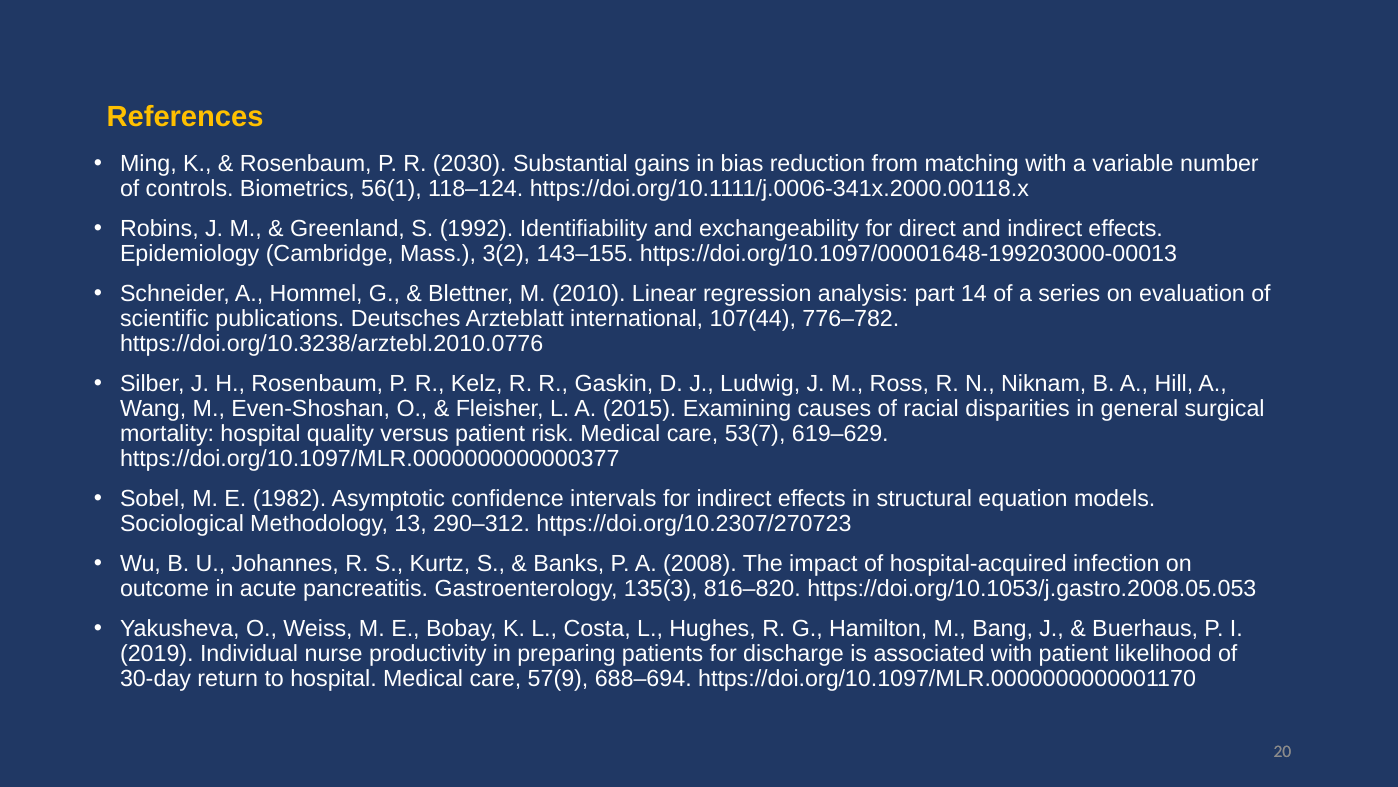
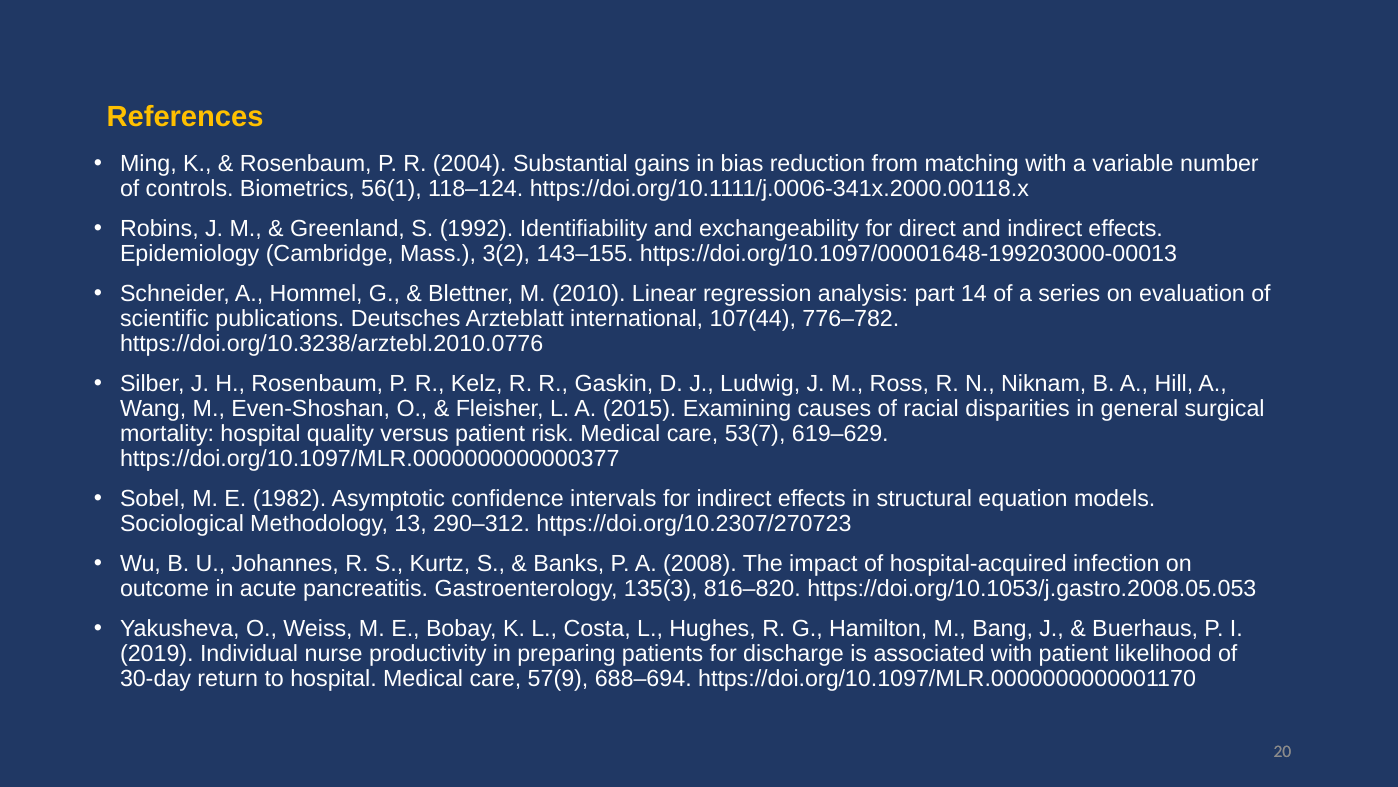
2030: 2030 -> 2004
